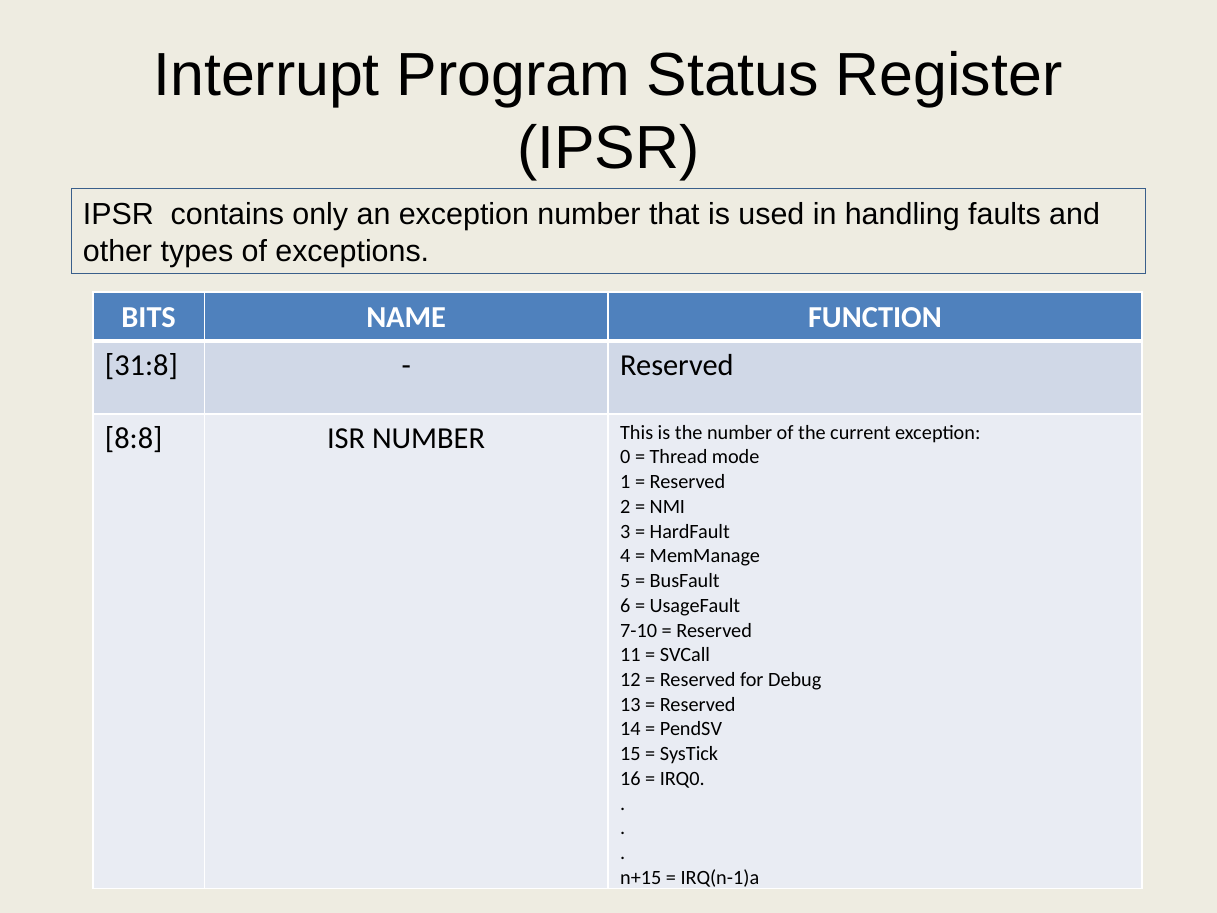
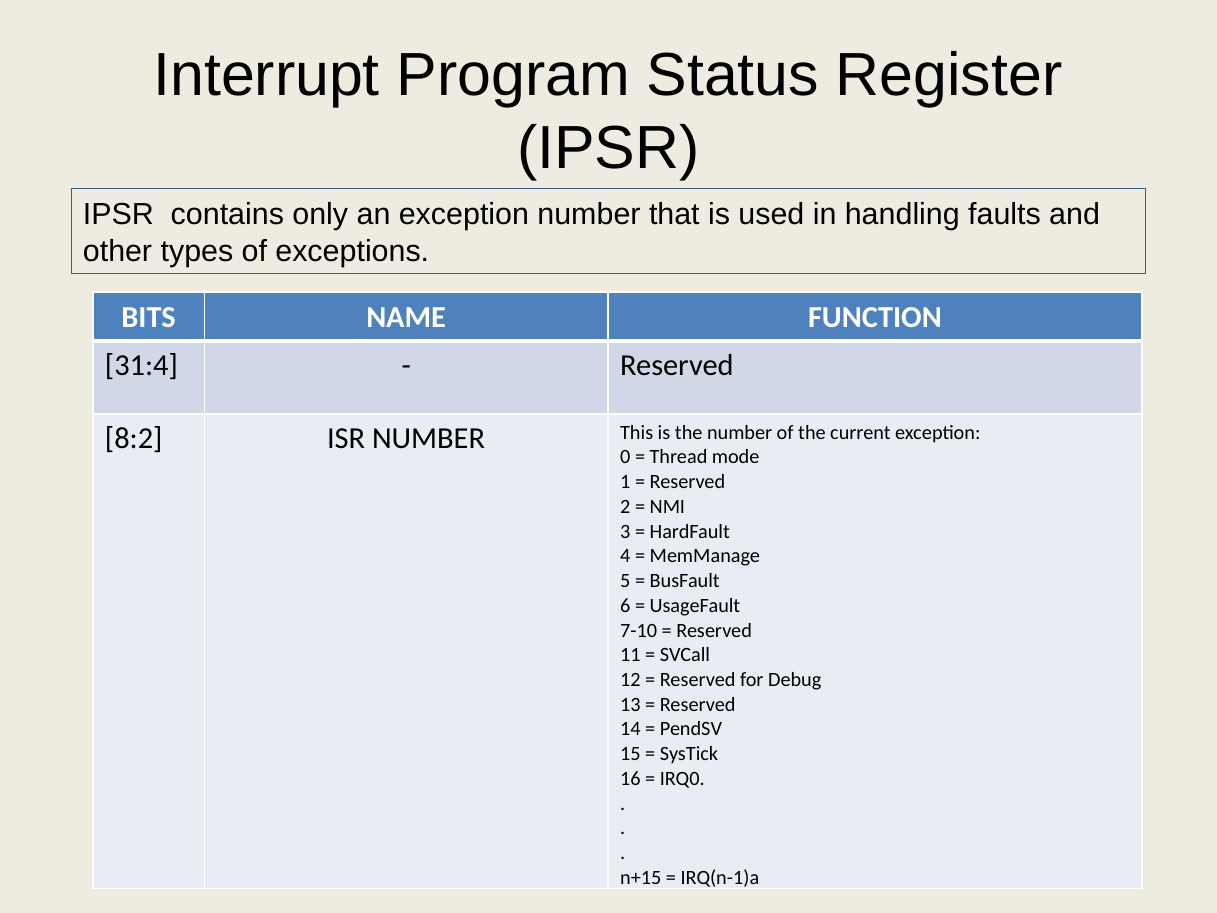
31:8: 31:8 -> 31:4
8:8: 8:8 -> 8:2
